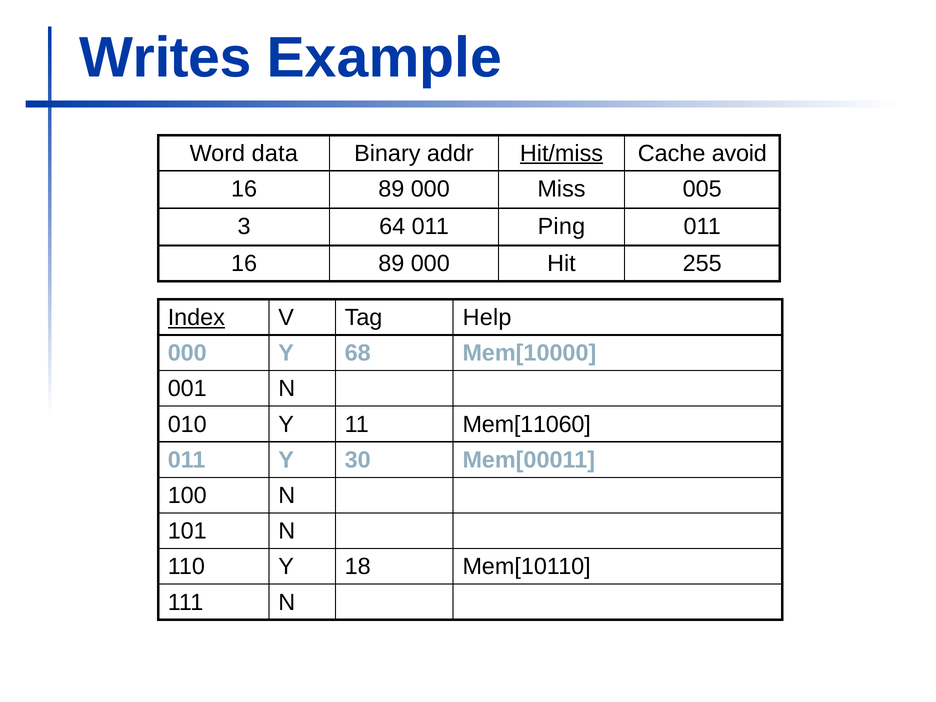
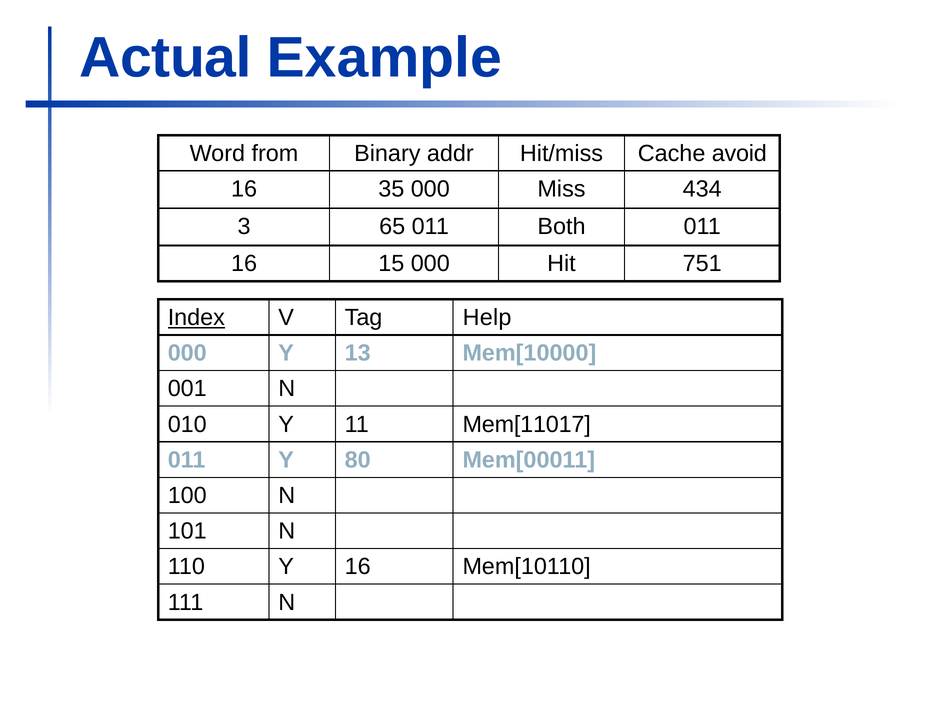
Writes: Writes -> Actual
data: data -> from
Hit/miss underline: present -> none
89 at (391, 189): 89 -> 35
005: 005 -> 434
64: 64 -> 65
Ping: Ping -> Both
89 at (391, 264): 89 -> 15
255: 255 -> 751
68: 68 -> 13
Mem[11060: Mem[11060 -> Mem[11017
30: 30 -> 80
Y 18: 18 -> 16
